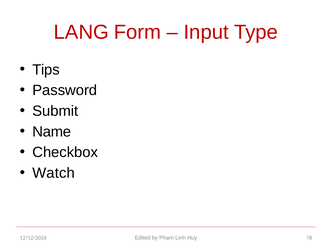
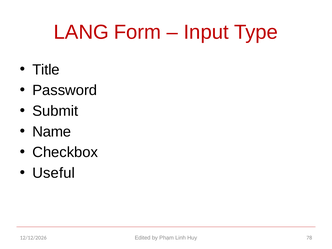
Tips: Tips -> Title
Watch: Watch -> Useful
